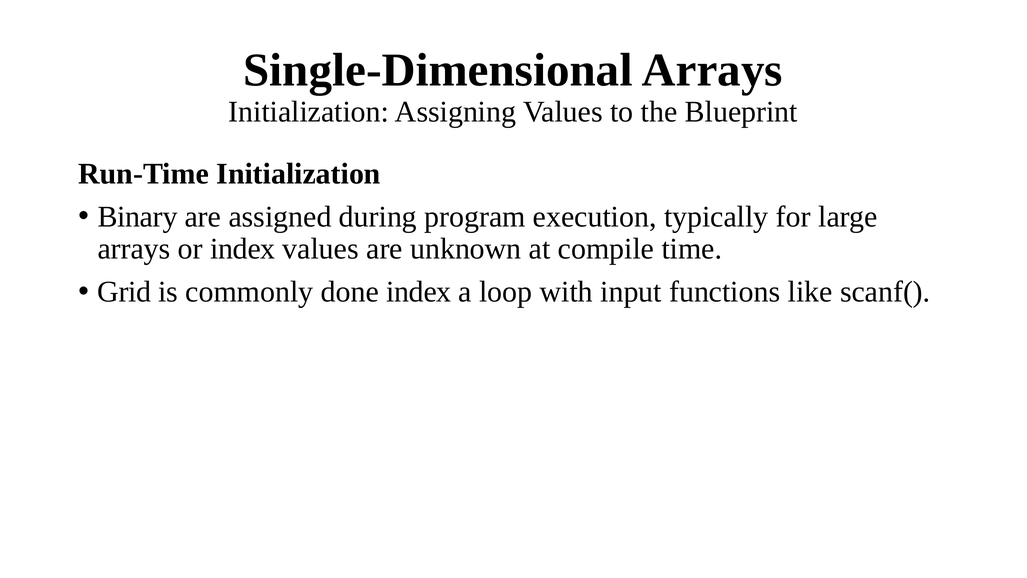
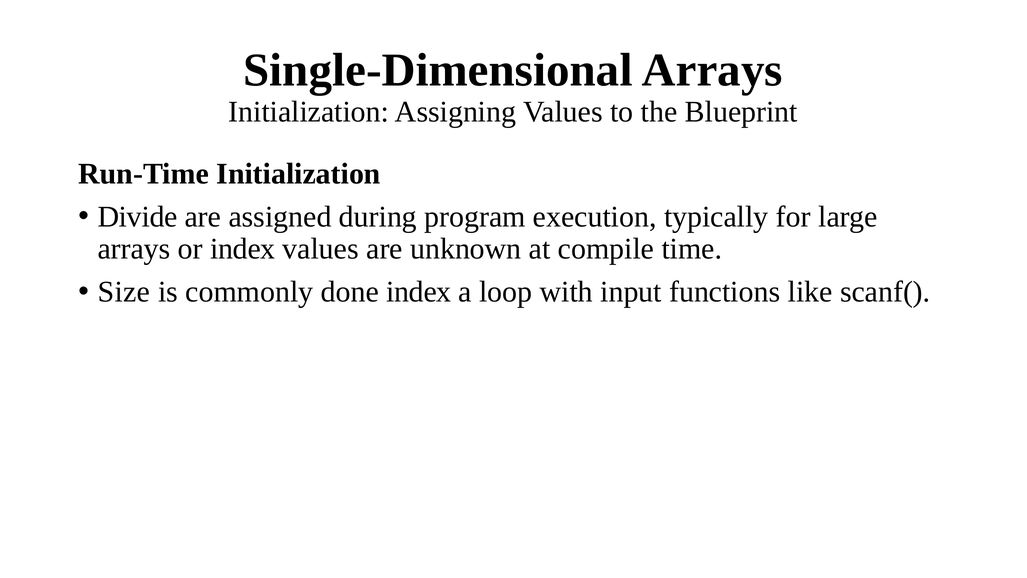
Binary: Binary -> Divide
Grid: Grid -> Size
